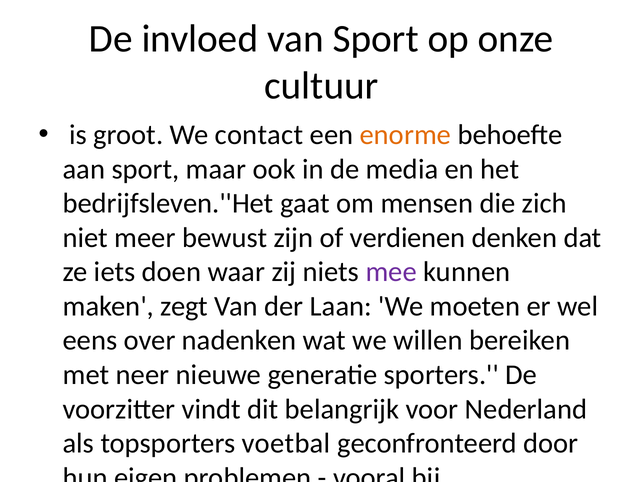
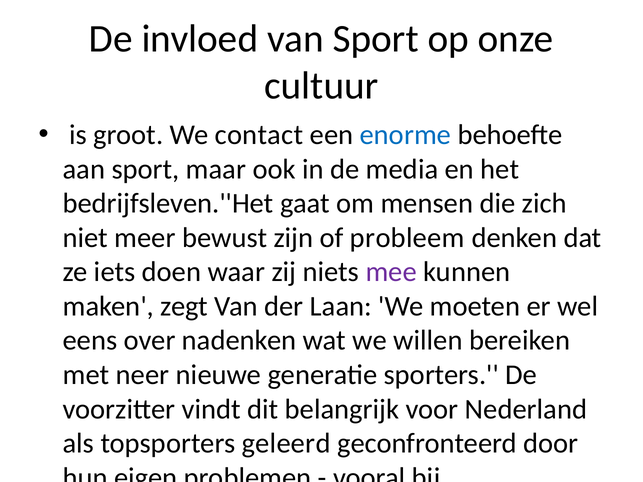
enorme colour: orange -> blue
of verdienen: verdienen -> probleem
voetbal: voetbal -> geleerd
